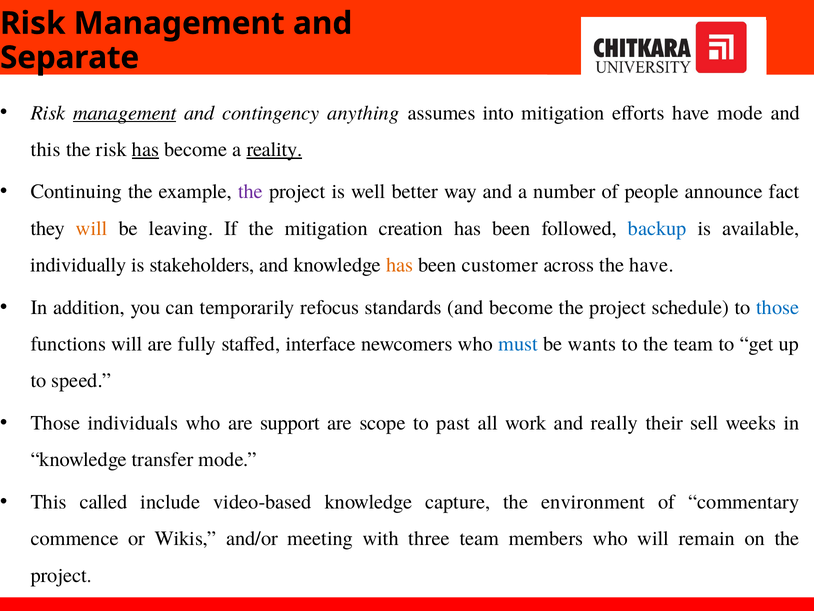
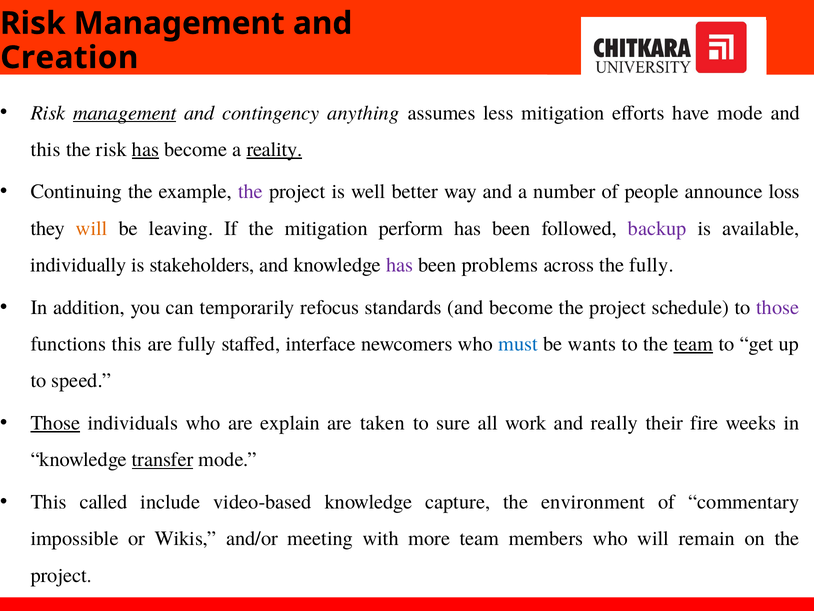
Separate: Separate -> Creation
into: into -> less
fact: fact -> loss
creation: creation -> perform
backup colour: blue -> purple
has at (400, 265) colour: orange -> purple
customer: customer -> problems
the have: have -> fully
those at (778, 307) colour: blue -> purple
functions will: will -> this
team at (693, 344) underline: none -> present
Those at (55, 423) underline: none -> present
support: support -> explain
scope: scope -> taken
past: past -> sure
sell: sell -> fire
transfer underline: none -> present
commence: commence -> impossible
three: three -> more
